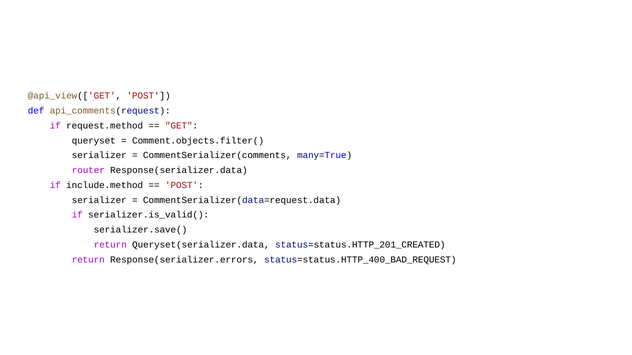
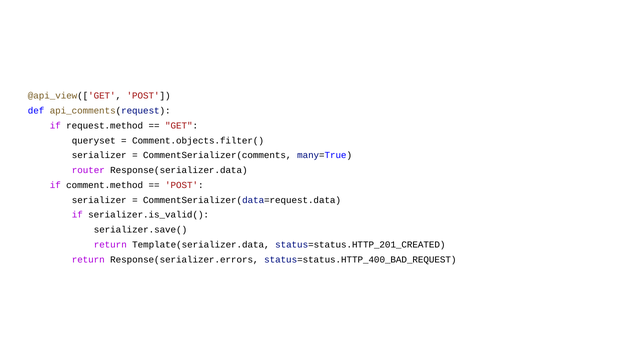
include.method: include.method -> comment.method
Queryset(serializer.data: Queryset(serializer.data -> Template(serializer.data
